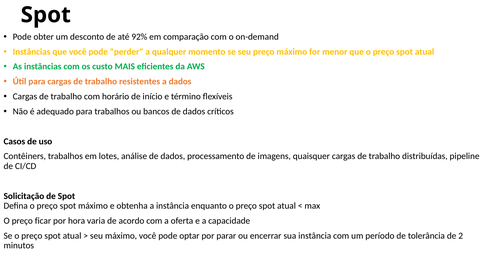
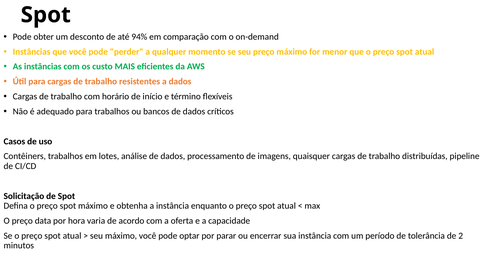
92%: 92% -> 94%
ficar: ficar -> data
